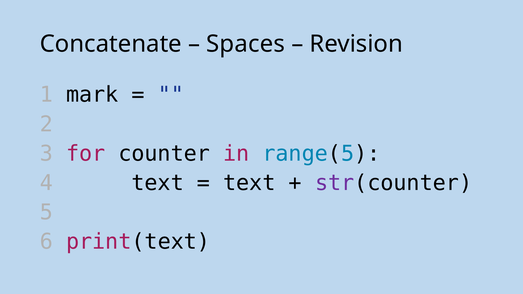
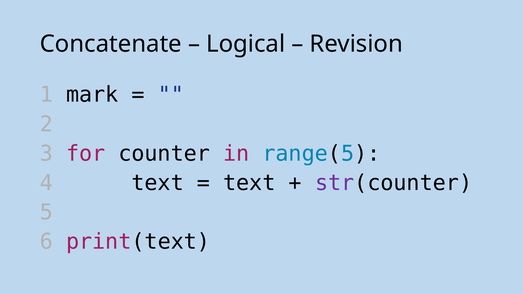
Spaces: Spaces -> Logical
